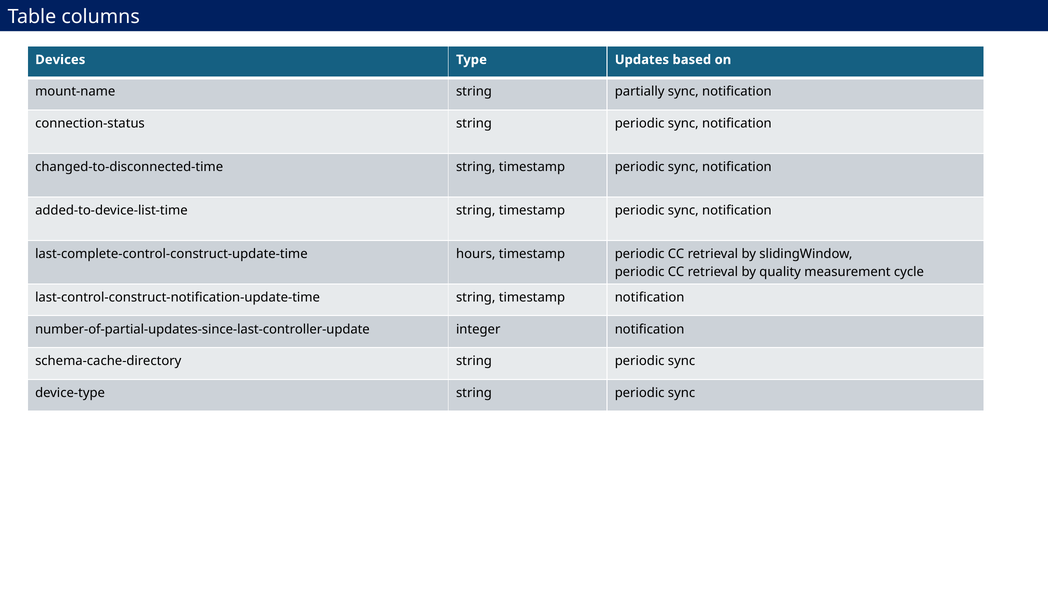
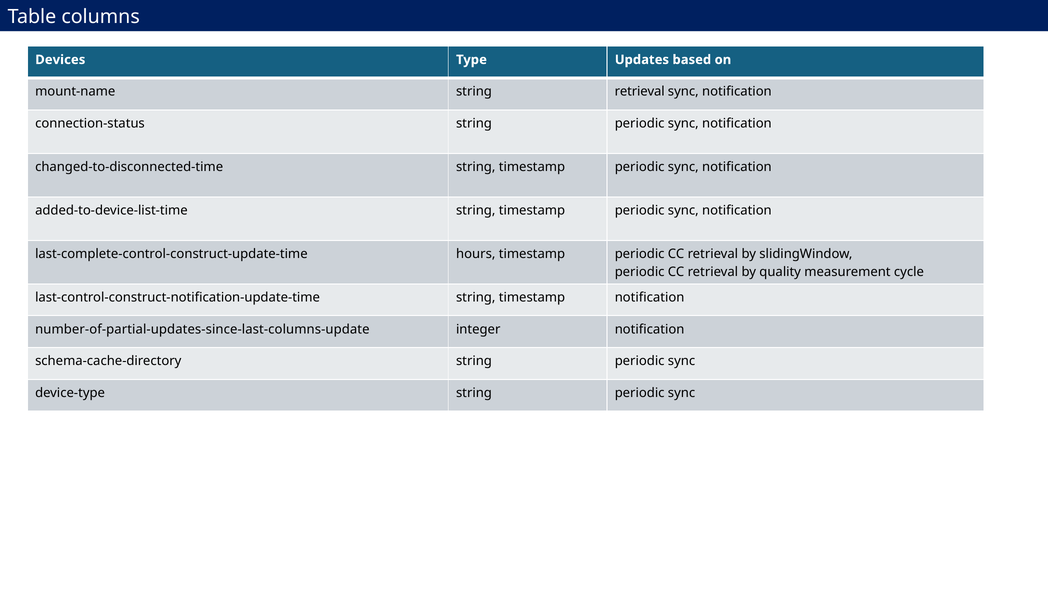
string partially: partially -> retrieval
number-of-partial-updates-since-last-controller-update: number-of-partial-updates-since-last-controller-update -> number-of-partial-updates-since-last-columns-update
